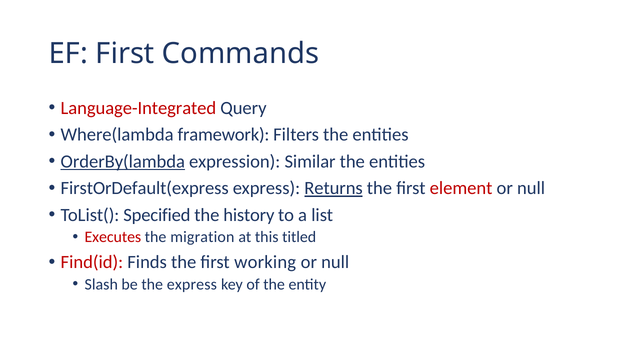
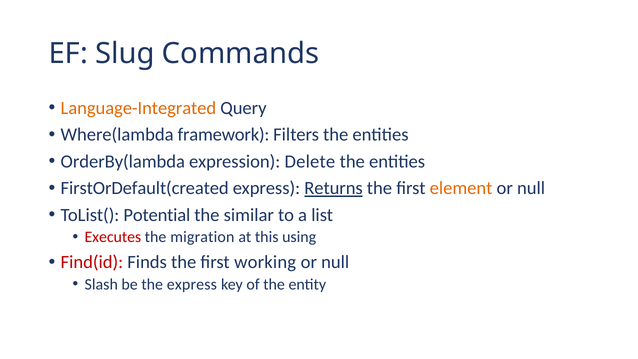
EF First: First -> Slug
Language-Integrated colour: red -> orange
OrderBy(lambda underline: present -> none
Similar: Similar -> Delete
FirstOrDefault(express: FirstOrDefault(express -> FirstOrDefault(created
element colour: red -> orange
Specified: Specified -> Potential
history: history -> similar
titled: titled -> using
